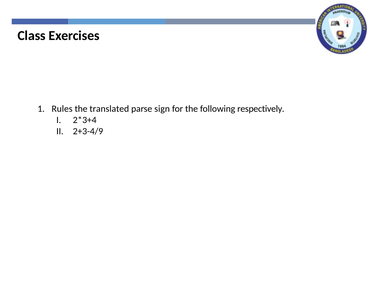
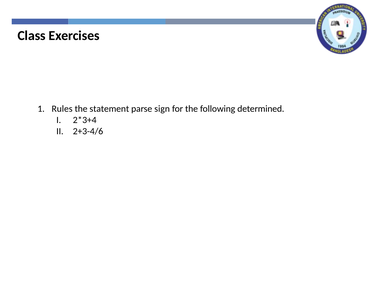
translated: translated -> statement
respectively: respectively -> determined
2+3-4/9: 2+3-4/9 -> 2+3-4/6
